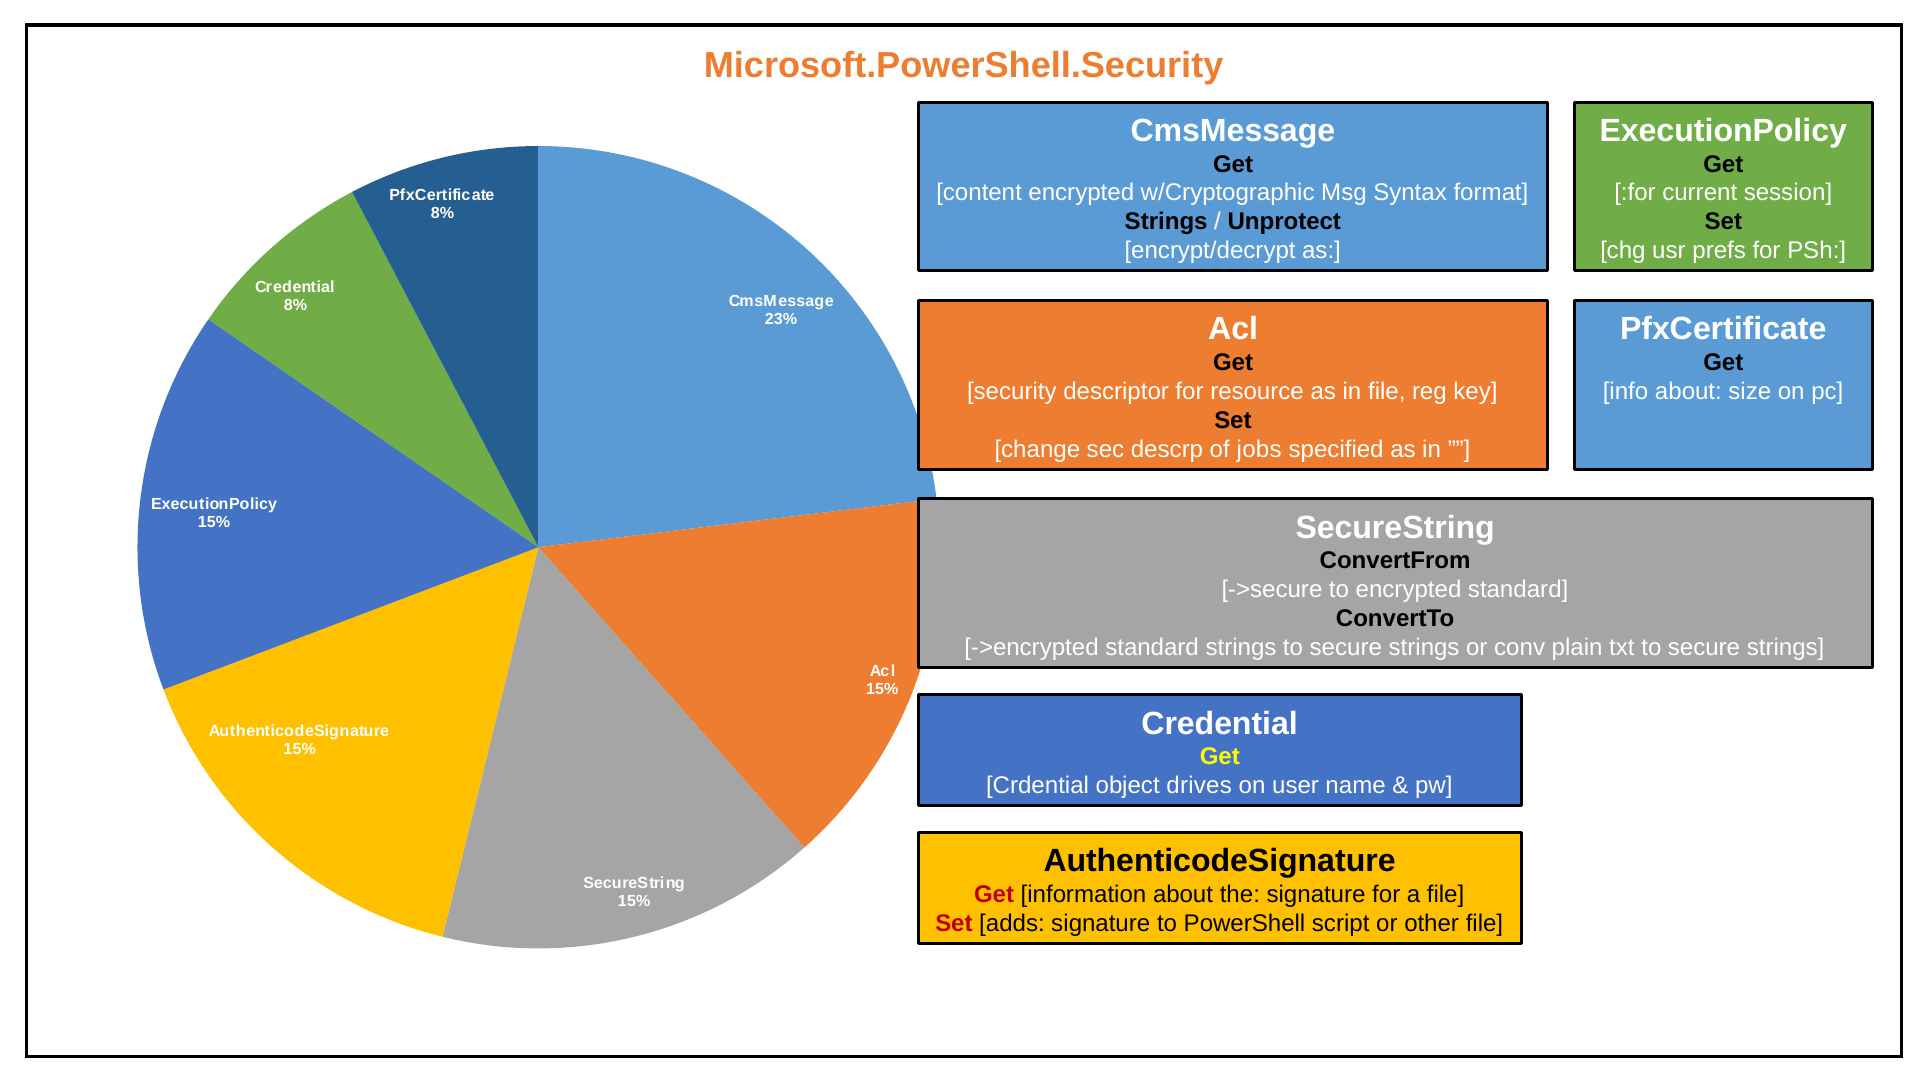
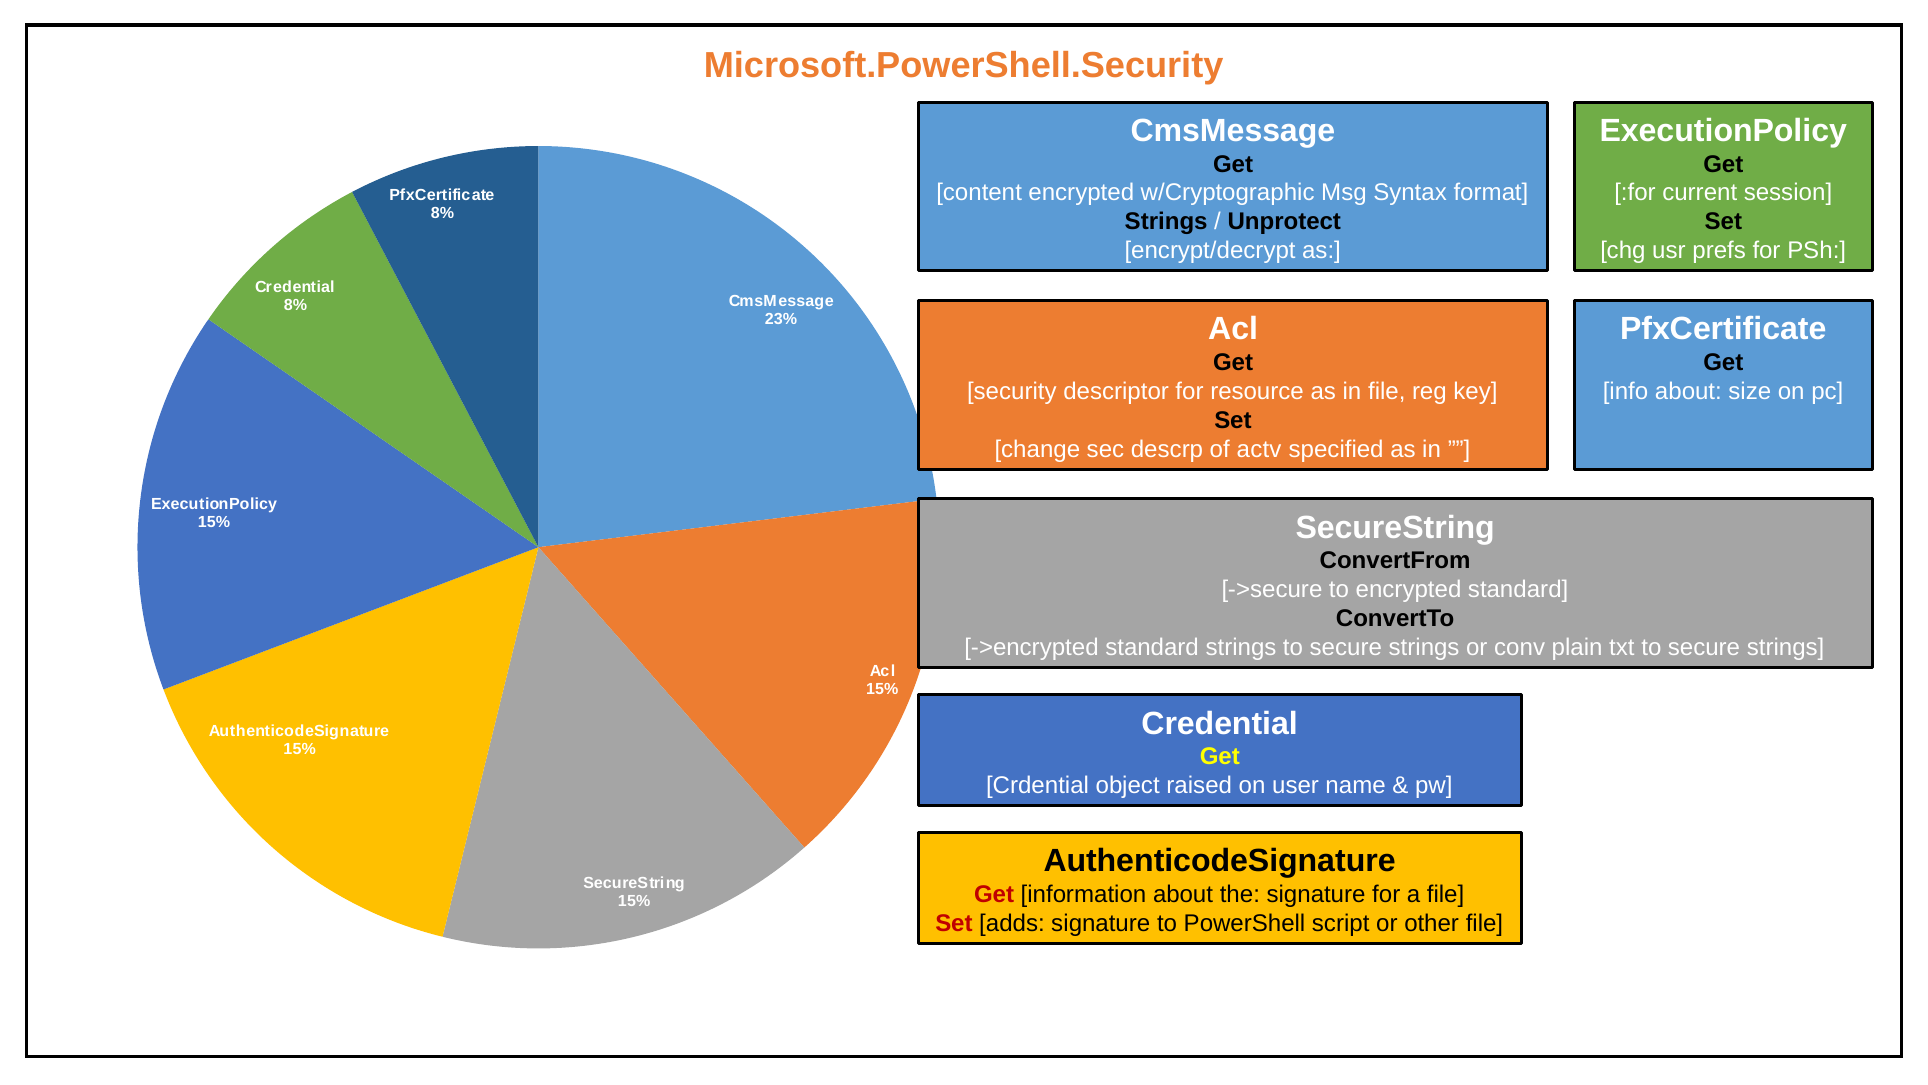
jobs: jobs -> actv
drives: drives -> raised
